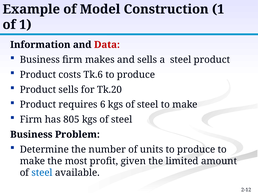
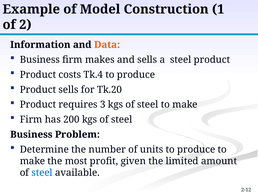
of 1: 1 -> 2
Data colour: red -> orange
Tk.6: Tk.6 -> Tk.4
6: 6 -> 3
805: 805 -> 200
